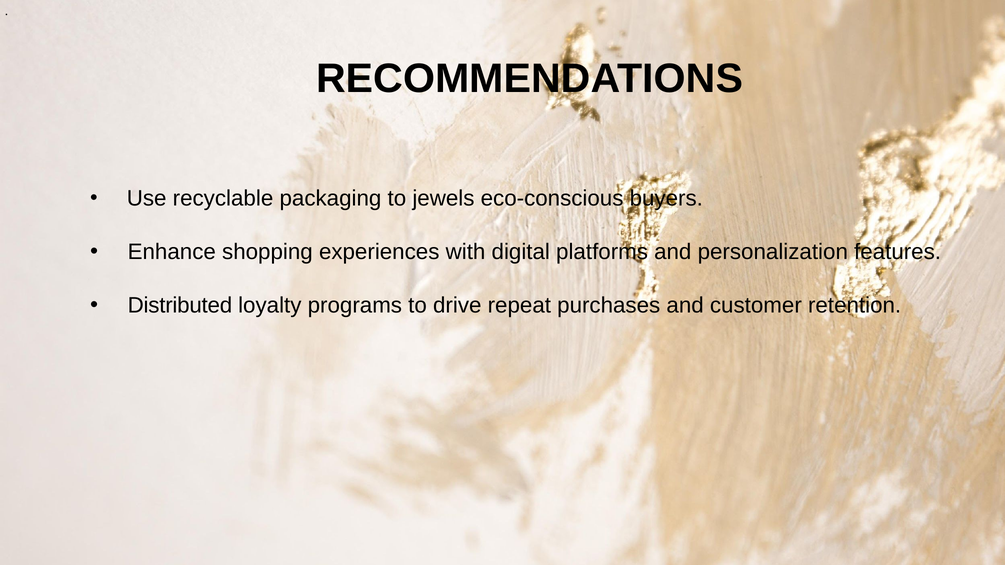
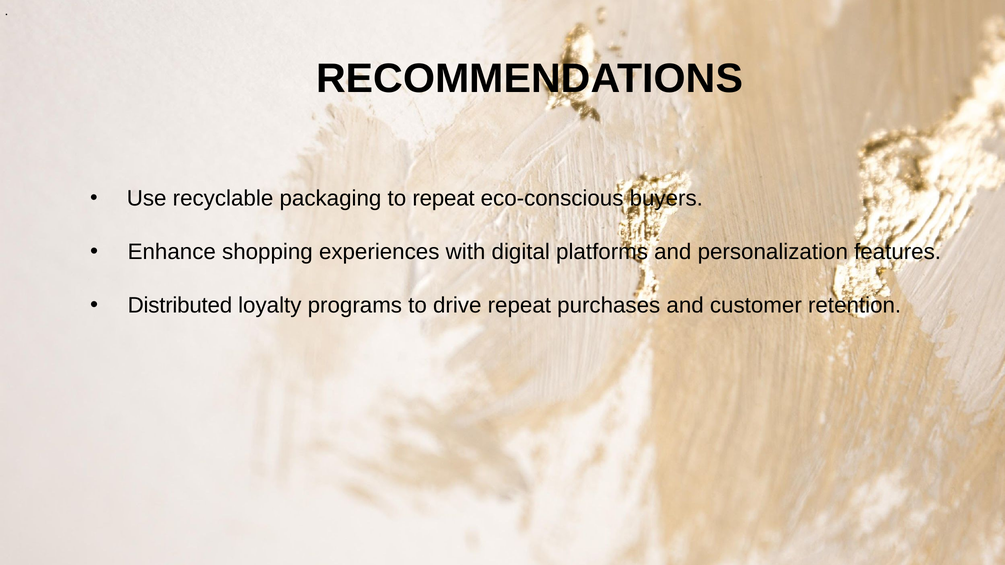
to jewels: jewels -> repeat
